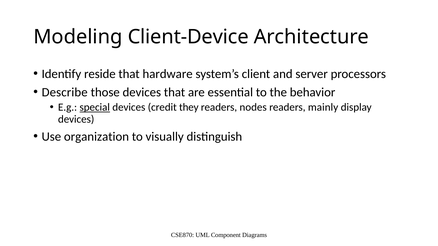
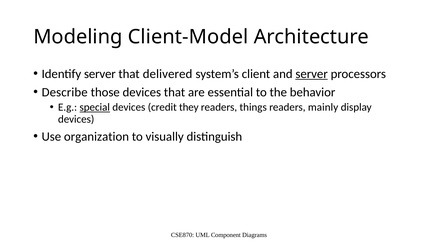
Client-Device: Client-Device -> Client-Model
Identify reside: reside -> server
hardware: hardware -> delivered
server at (312, 74) underline: none -> present
nodes: nodes -> things
